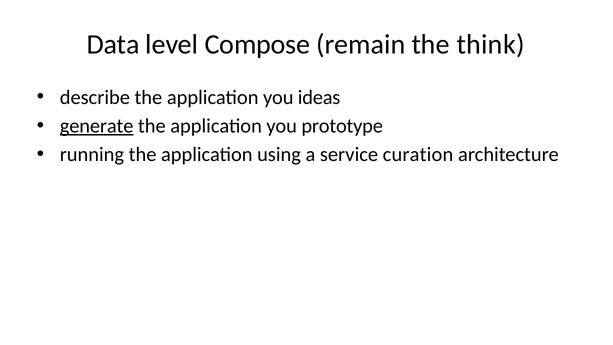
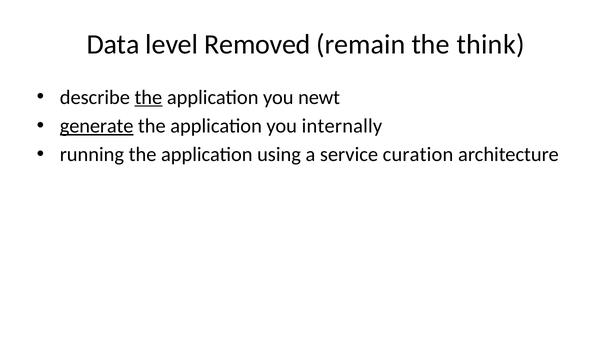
Compose: Compose -> Removed
the at (148, 97) underline: none -> present
ideas: ideas -> newt
prototype: prototype -> internally
